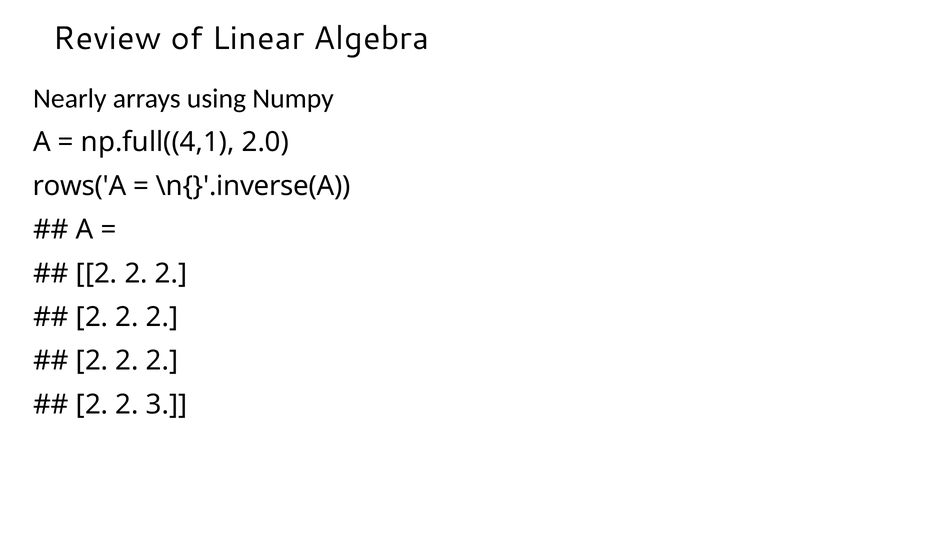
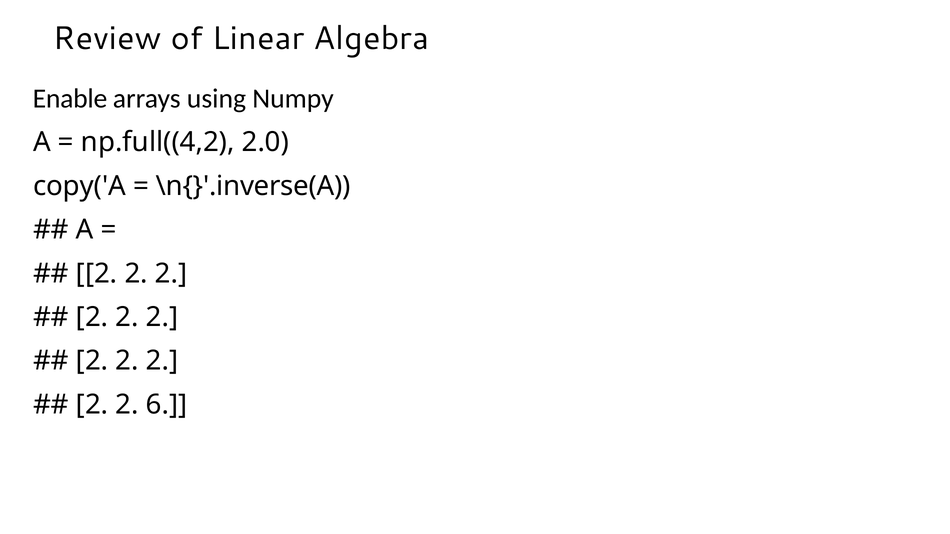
Nearly: Nearly -> Enable
np.full((4,1: np.full((4,1 -> np.full((4,2
rows('A: rows('A -> copy('A
3: 3 -> 6
